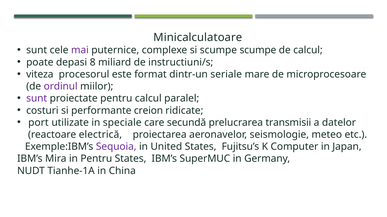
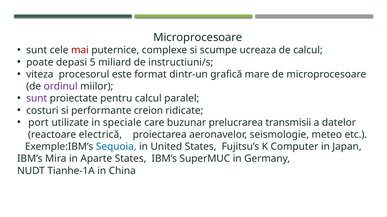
Minicalculatoare at (198, 38): Minicalculatoare -> Microprocesoare
mai colour: purple -> red
scumpe scumpe: scumpe -> ucreaza
8: 8 -> 5
seriale: seriale -> grafică
secundă: secundă -> buzunar
Sequoia colour: purple -> blue
in Pentru: Pentru -> Aparte
